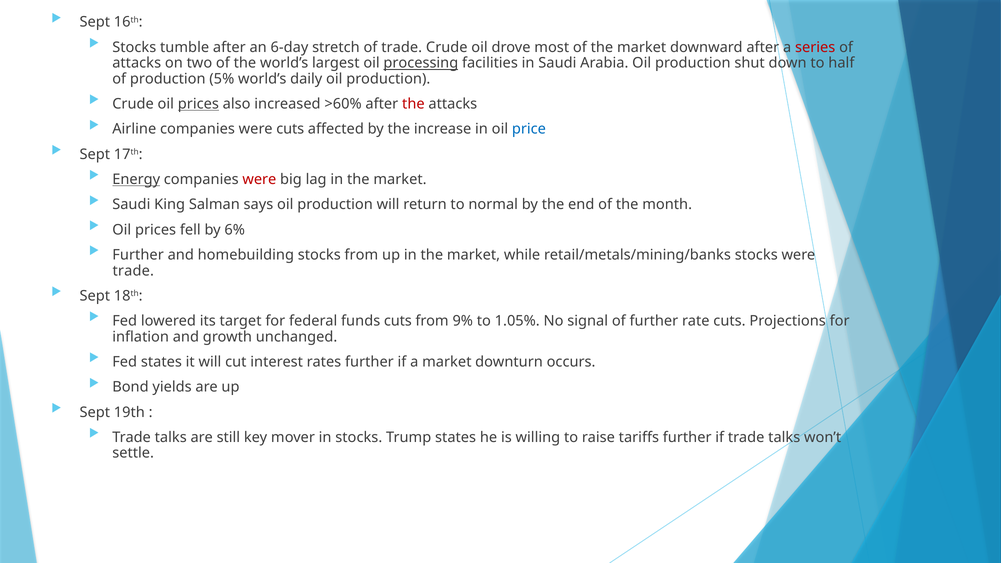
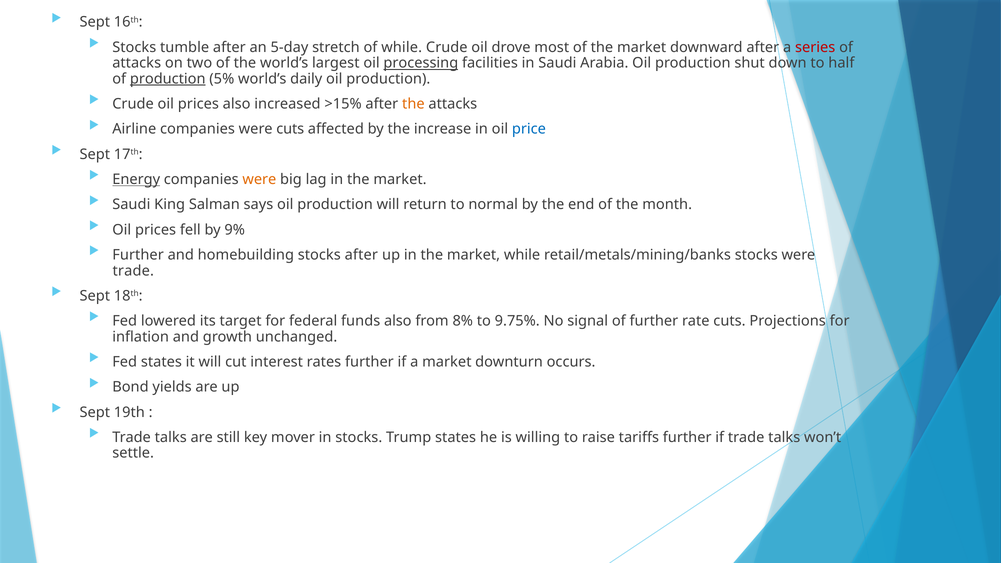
6-day: 6-day -> 5-day
of trade: trade -> while
production at (168, 79) underline: none -> present
prices at (198, 104) underline: present -> none
>60%: >60% -> >15%
the at (413, 104) colour: red -> orange
were at (259, 179) colour: red -> orange
6%: 6% -> 9%
stocks from: from -> after
funds cuts: cuts -> also
9%: 9% -> 8%
1.05%: 1.05% -> 9.75%
